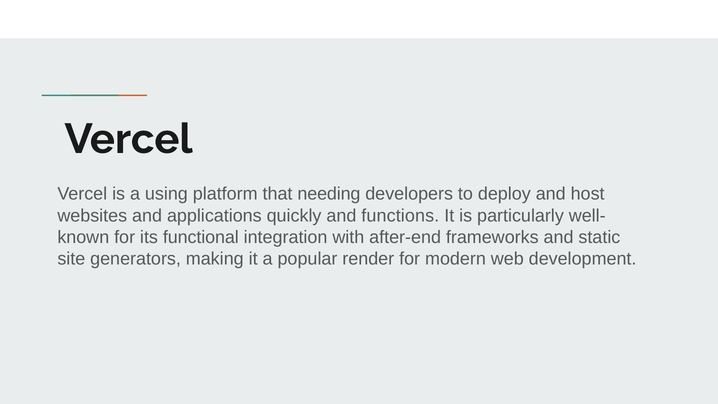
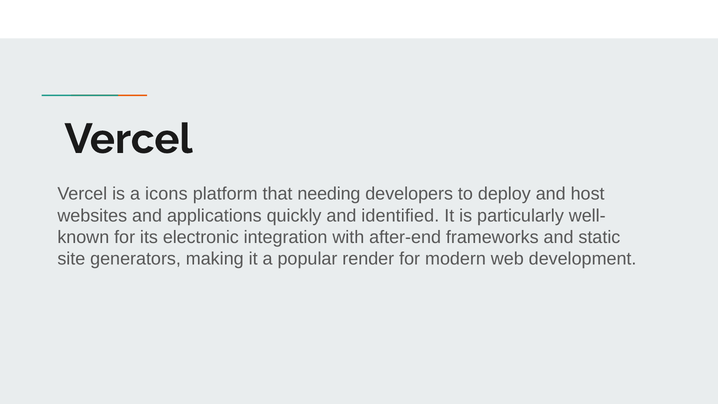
using: using -> icons
functions: functions -> identified
functional: functional -> electronic
